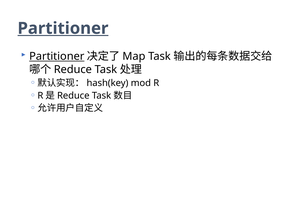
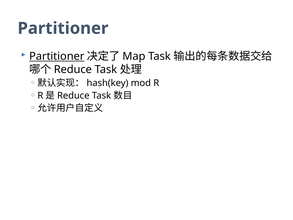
Partitioner at (63, 28) underline: present -> none
